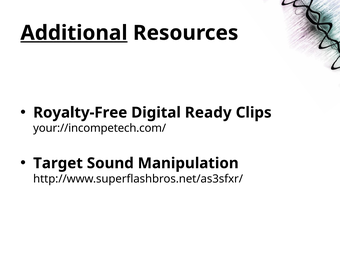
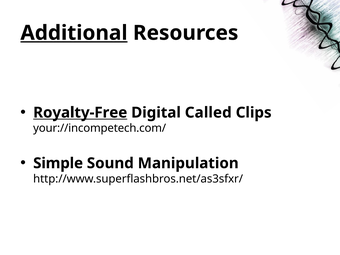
Royalty-Free underline: none -> present
Ready: Ready -> Called
Target: Target -> Simple
